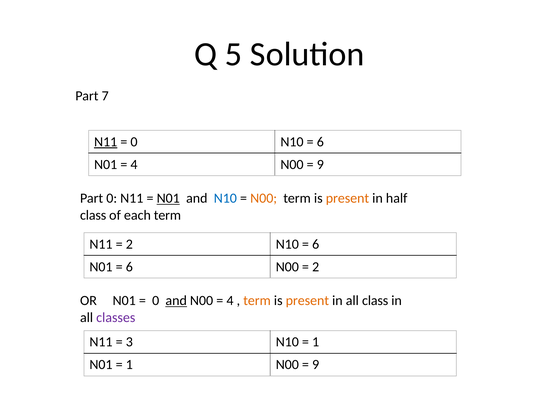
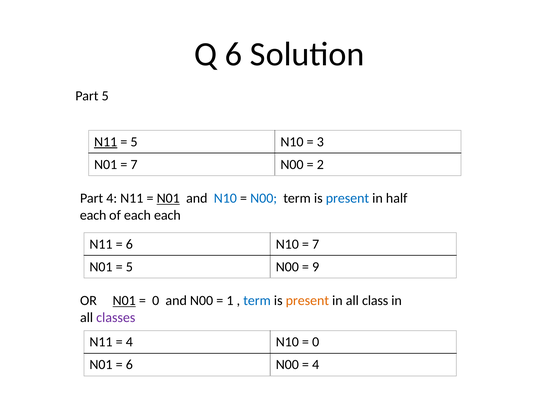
Q 5: 5 -> 6
Part 7: 7 -> 5
0 at (134, 142): 0 -> 5
6 at (320, 142): 6 -> 3
4 at (134, 165): 4 -> 7
9 at (320, 165): 9 -> 2
Part 0: 0 -> 4
N00 at (264, 198) colour: orange -> blue
present at (347, 198) colour: orange -> blue
class at (93, 215): class -> each
each term: term -> each
2 at (129, 244): 2 -> 6
6 at (316, 244): 6 -> 7
6 at (129, 267): 6 -> 5
2 at (316, 267): 2 -> 9
N01 at (124, 301) underline: none -> present
and at (176, 301) underline: present -> none
4 at (230, 301): 4 -> 1
term at (257, 301) colour: orange -> blue
3 at (129, 342): 3 -> 4
1 at (316, 342): 1 -> 0
1 at (129, 365): 1 -> 6
9 at (316, 365): 9 -> 4
